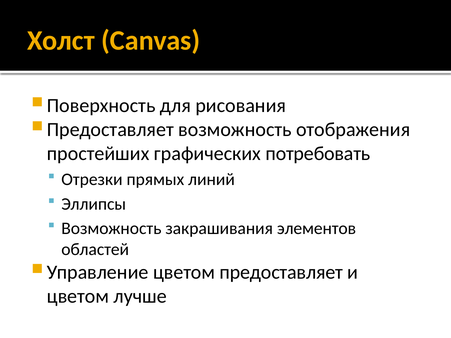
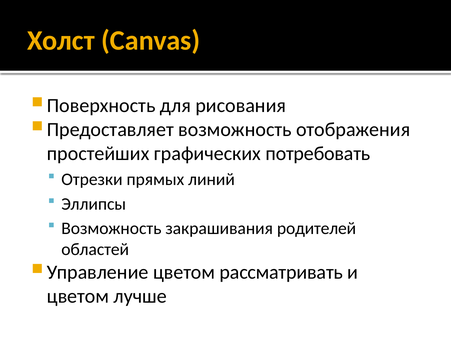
элементов: элементов -> родителей
предоставляет: предоставляет -> рассматривать
